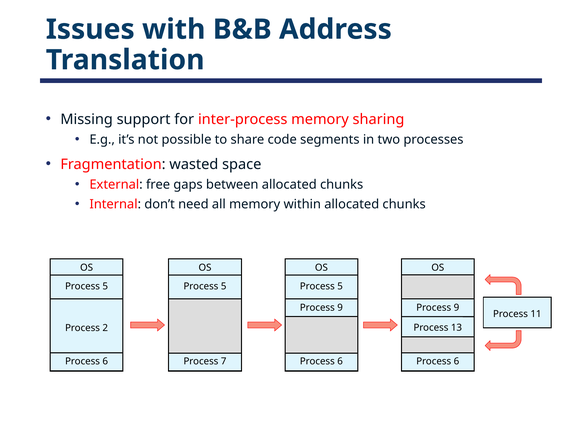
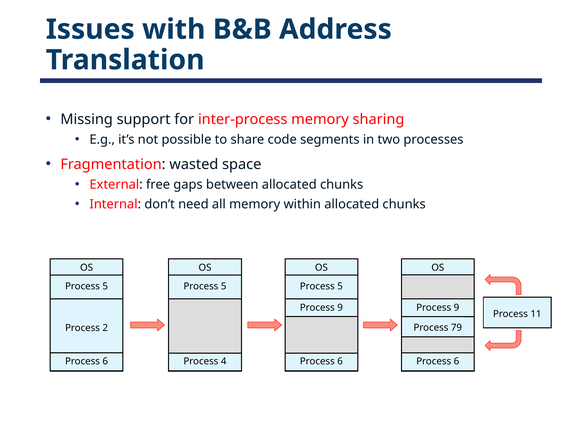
13: 13 -> 79
7: 7 -> 4
